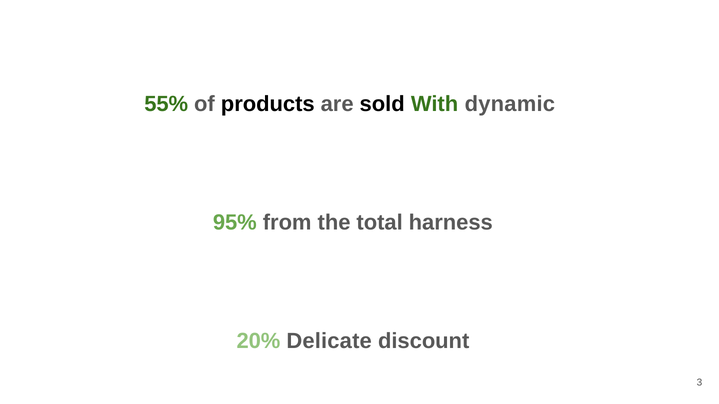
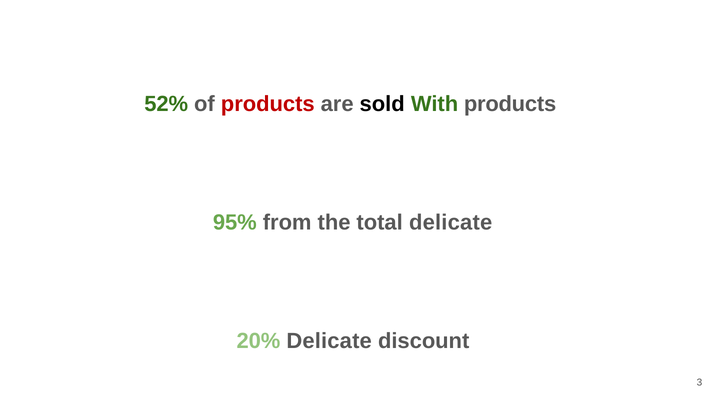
55%: 55% -> 52%
products at (268, 104) colour: black -> red
With dynamic: dynamic -> products
total harness: harness -> delicate
